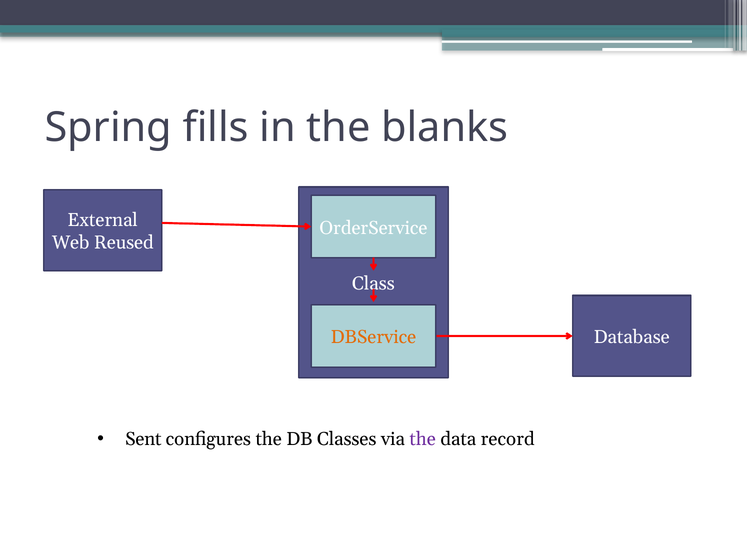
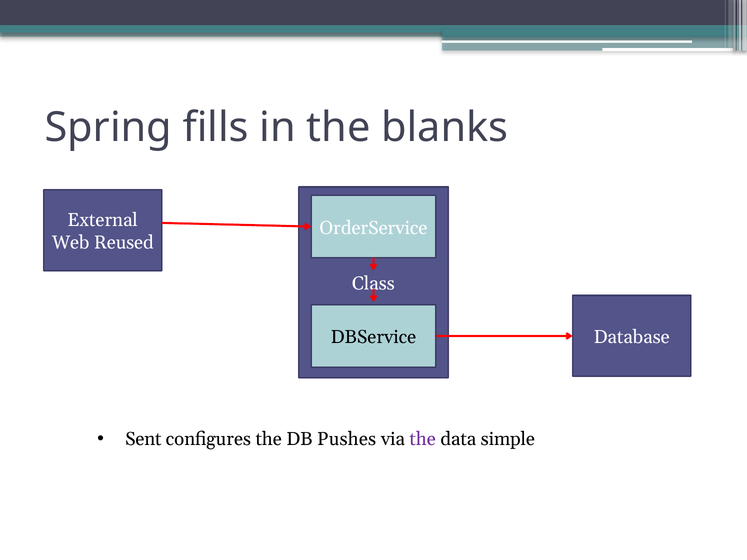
DBService colour: orange -> black
Classes: Classes -> Pushes
record: record -> simple
